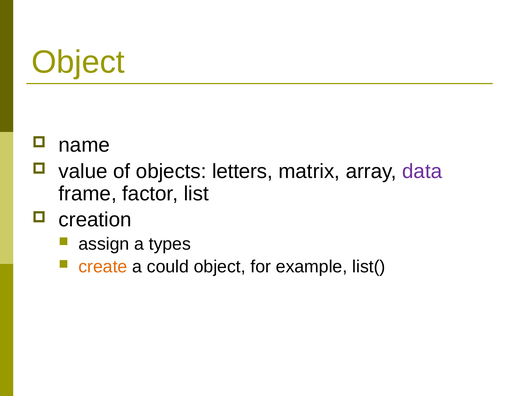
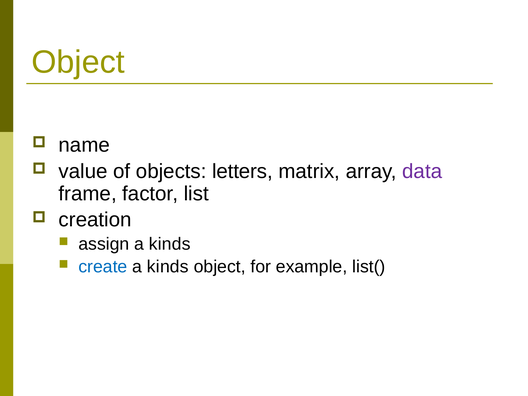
assign a types: types -> kinds
create colour: orange -> blue
could at (168, 267): could -> kinds
